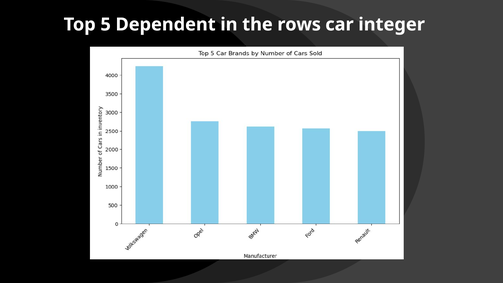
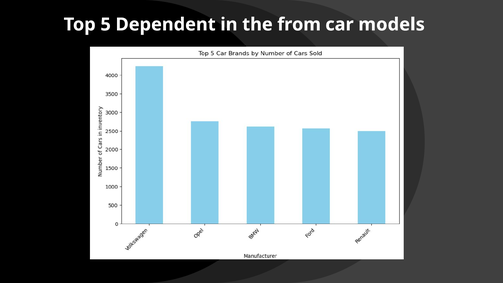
rows: rows -> from
integer: integer -> models
